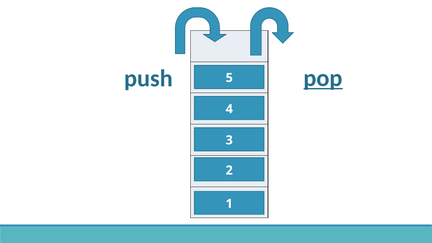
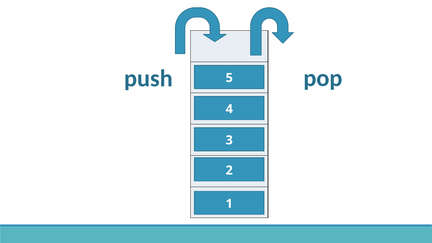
pop underline: present -> none
